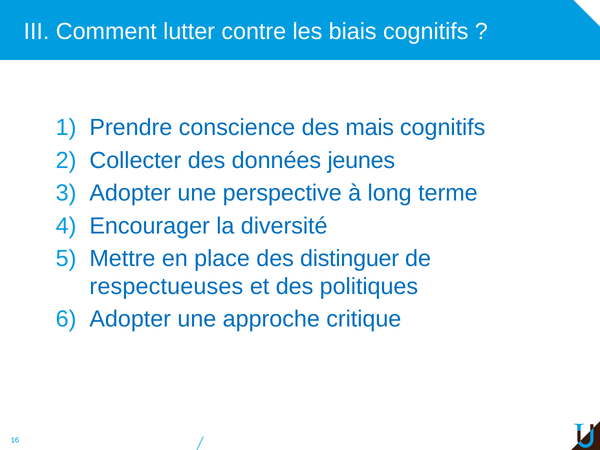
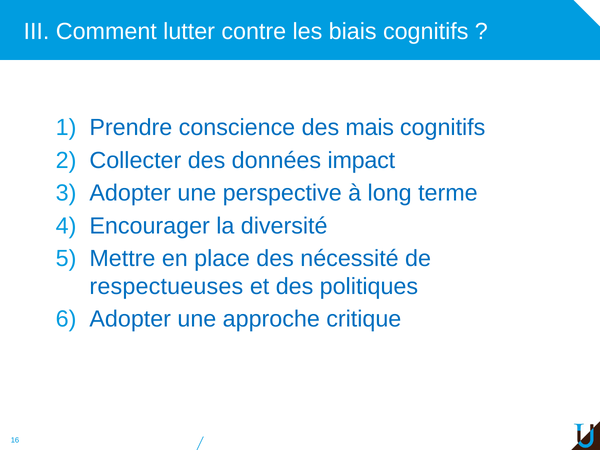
jeunes: jeunes -> impact
distinguer: distinguer -> nécessité
